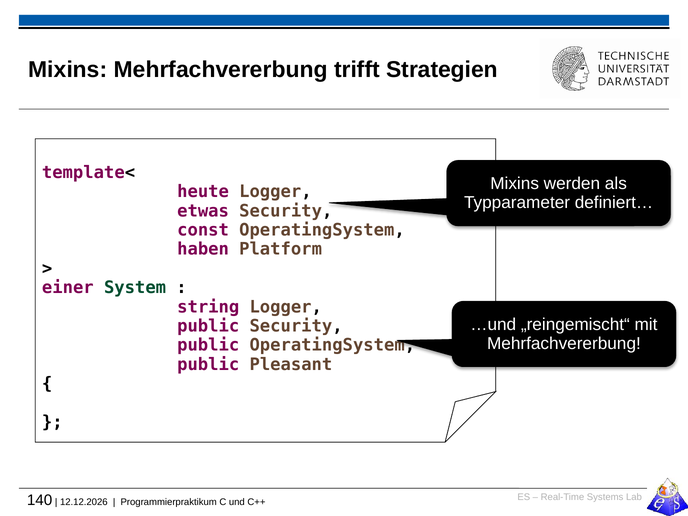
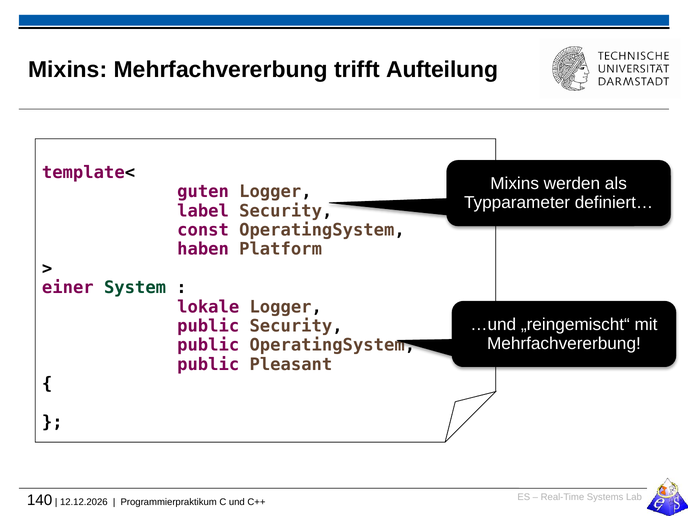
Strategien: Strategien -> Aufteilung
heute: heute -> guten
etwas: etwas -> label
string: string -> lokale
